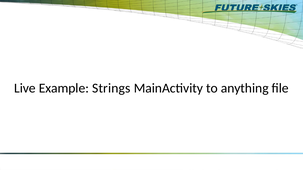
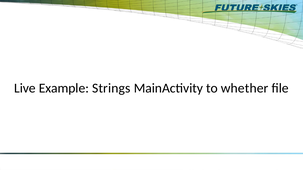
anything: anything -> whether
